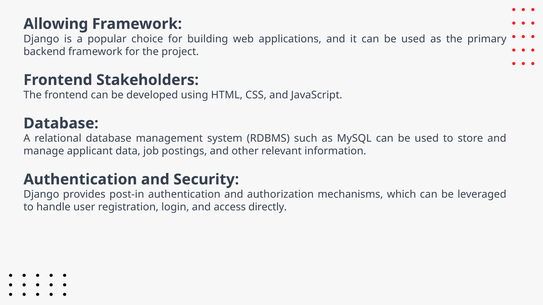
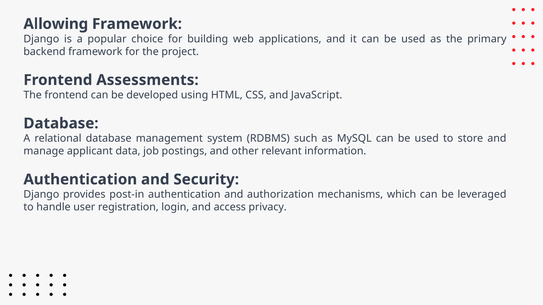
Stakeholders: Stakeholders -> Assessments
directly: directly -> privacy
